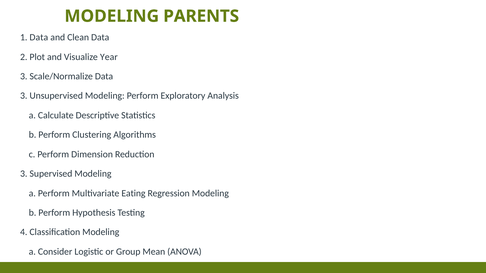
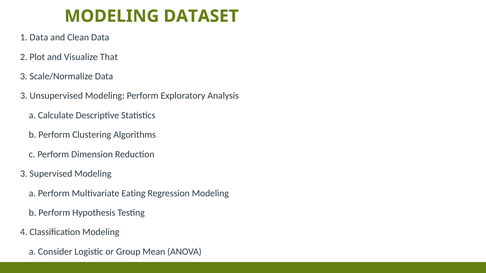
PARENTS: PARENTS -> DATASET
Year: Year -> That
